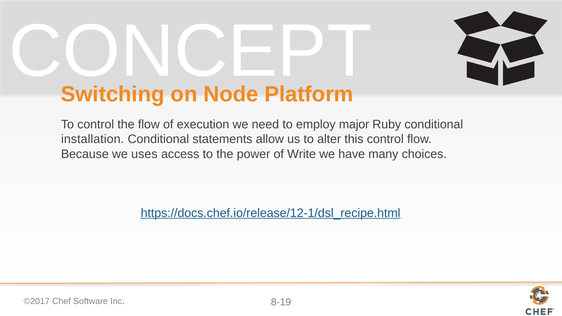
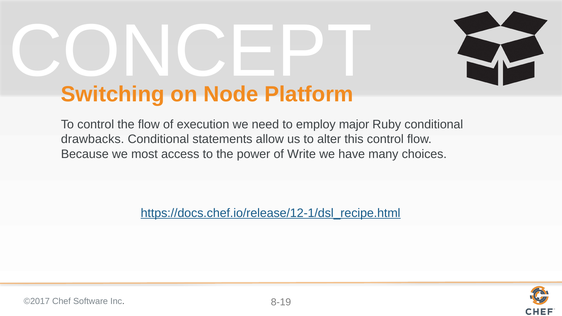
installation: installation -> drawbacks
uses: uses -> most
